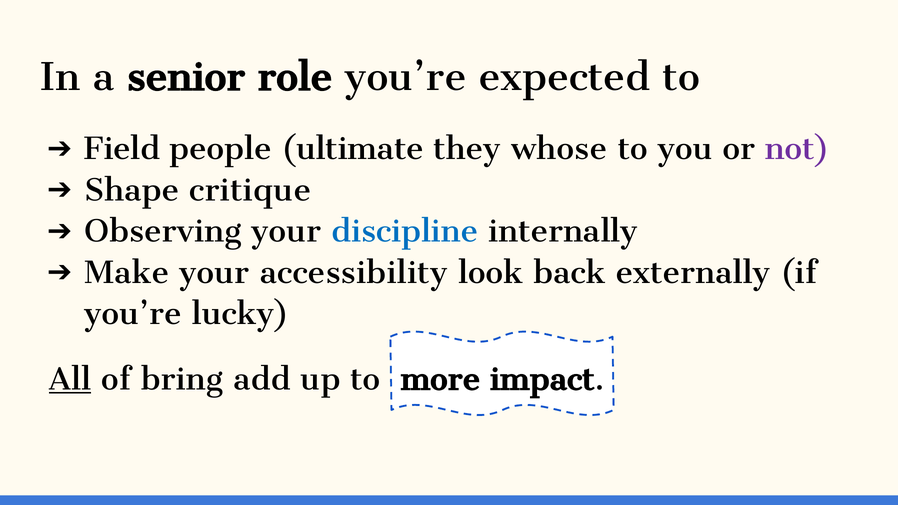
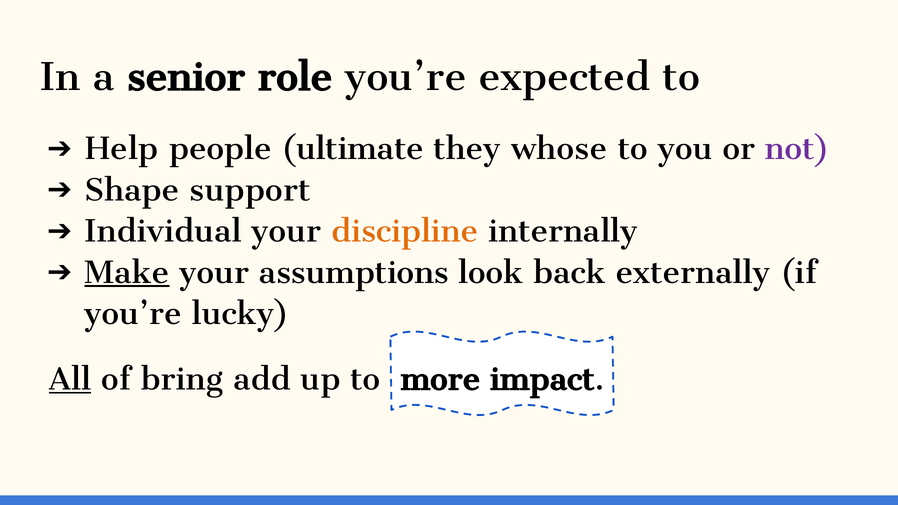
Field: Field -> Help
critique: critique -> support
Observing: Observing -> Individual
discipline colour: blue -> orange
Make underline: none -> present
accessibility: accessibility -> assumptions
